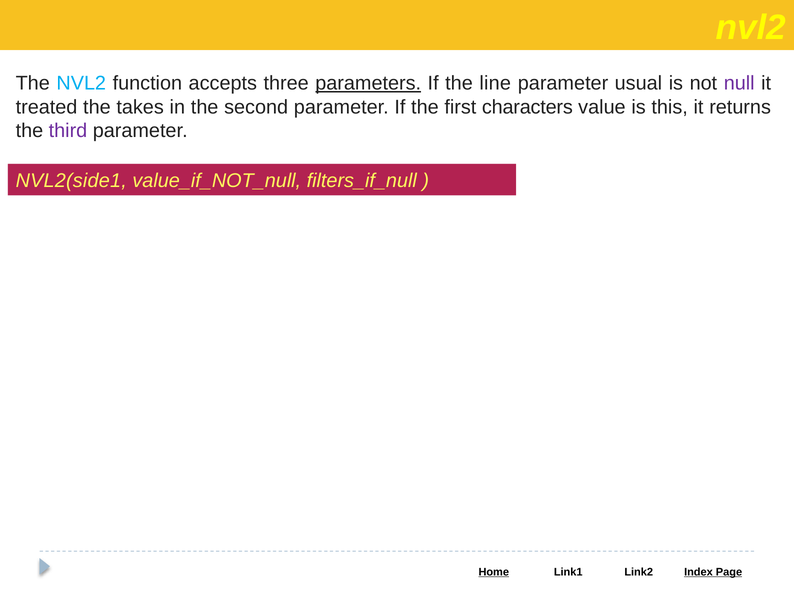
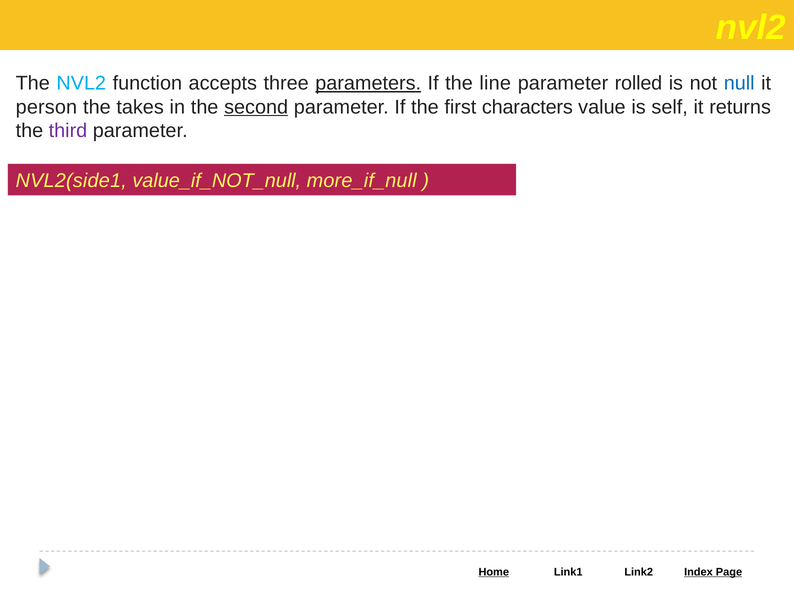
usual: usual -> rolled
null colour: purple -> blue
treated: treated -> person
second underline: none -> present
this: this -> self
filters_if_null: filters_if_null -> more_if_null
